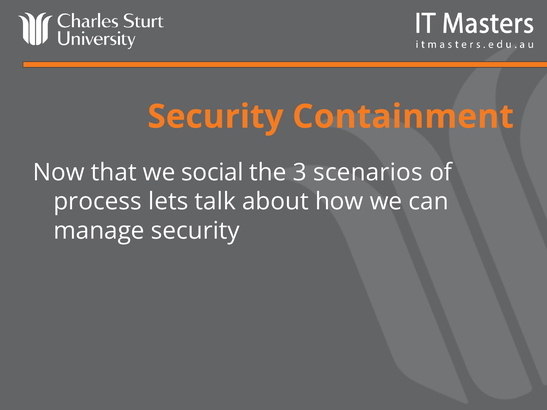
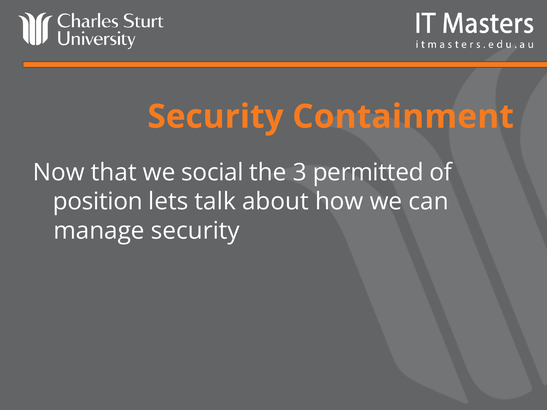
scenarios: scenarios -> permitted
process: process -> position
